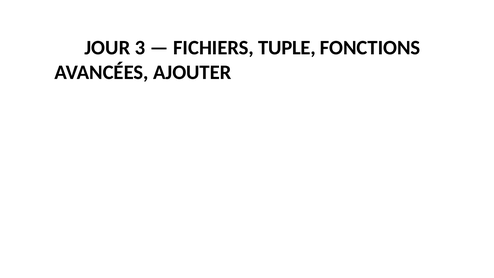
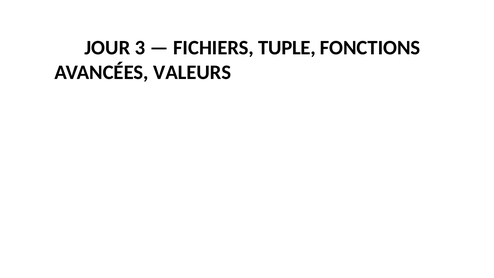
AJOUTER: AJOUTER -> VALEURS
